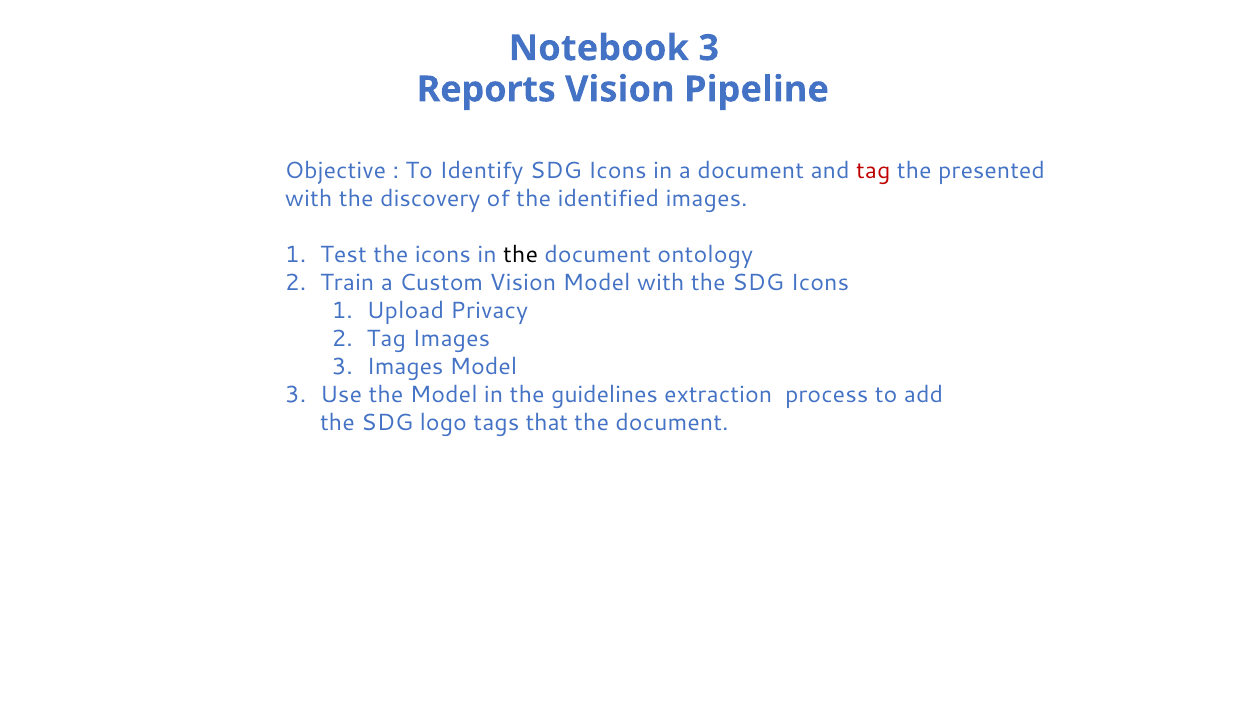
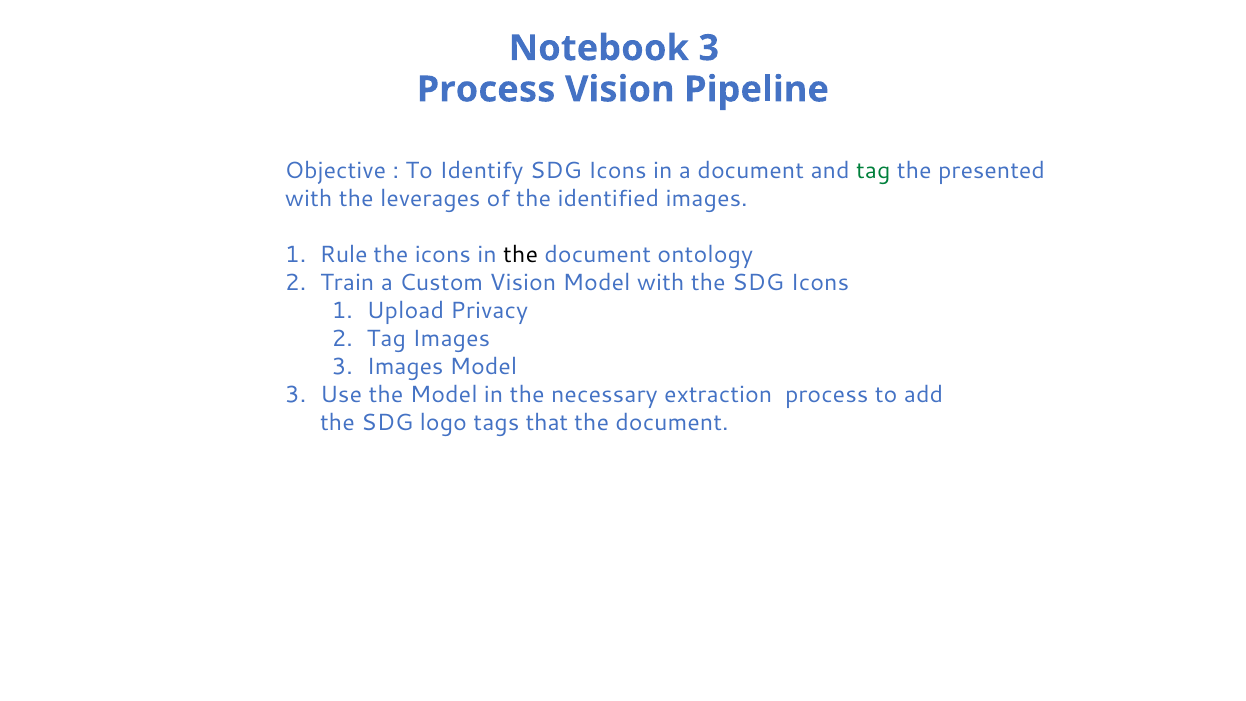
Reports at (486, 89): Reports -> Process
tag at (873, 171) colour: red -> green
discovery: discovery -> leverages
Test: Test -> Rule
guidelines: guidelines -> necessary
